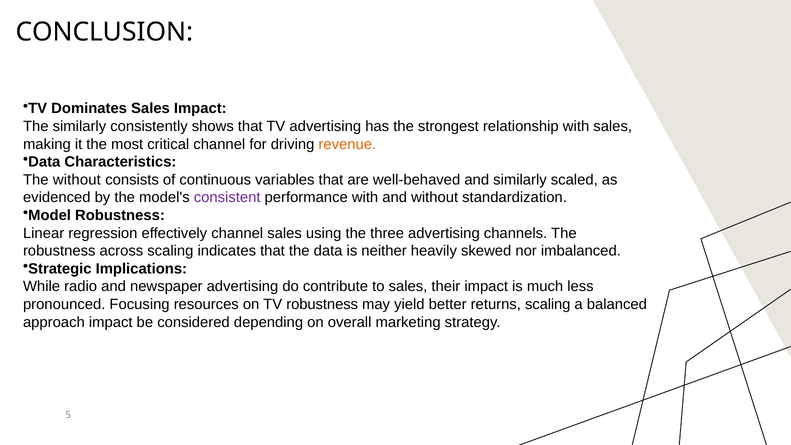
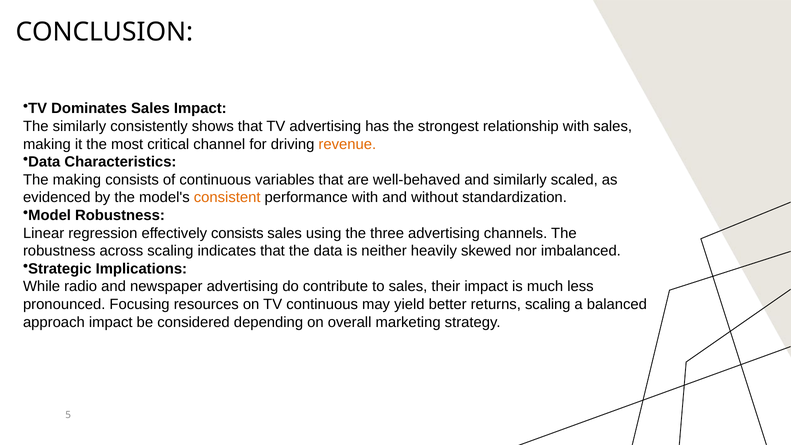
The without: without -> making
consistent colour: purple -> orange
effectively channel: channel -> consists
TV robustness: robustness -> continuous
